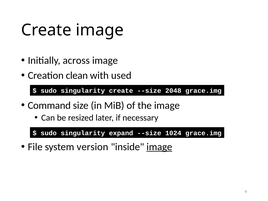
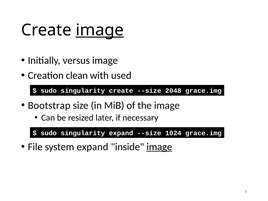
image at (100, 30) underline: none -> present
across: across -> versus
Command: Command -> Bootstrap
system version: version -> expand
